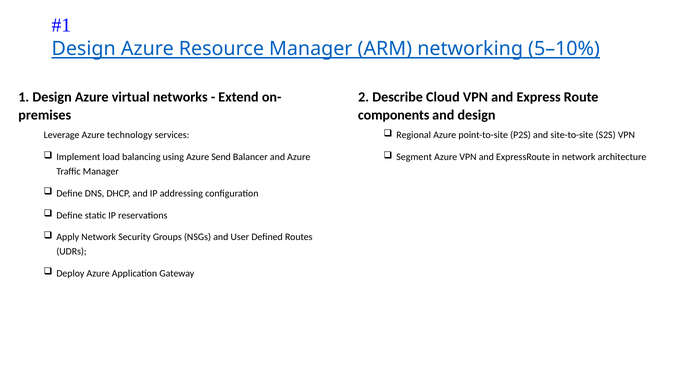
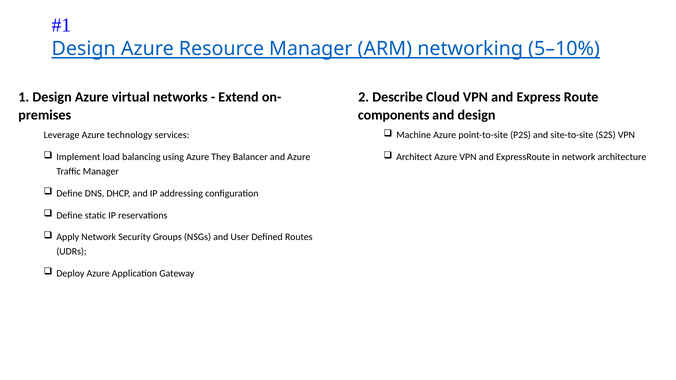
Regional: Regional -> Machine
Send: Send -> They
Segment: Segment -> Architect
